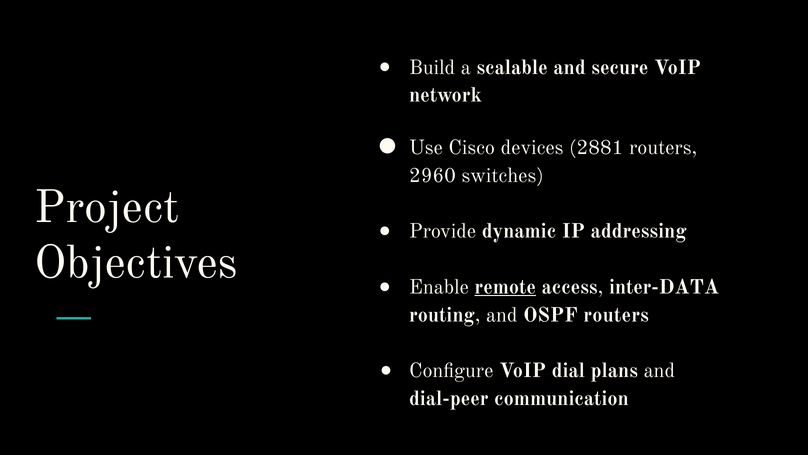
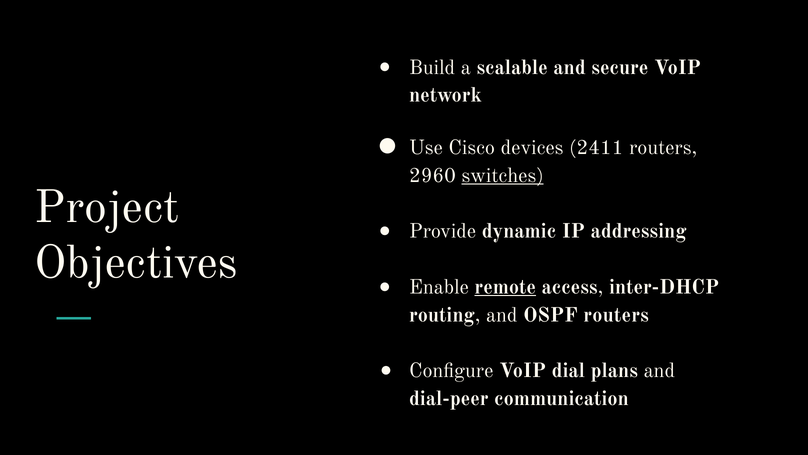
2881: 2881 -> 2411
switches underline: none -> present
inter-DATA: inter-DATA -> inter-DHCP
